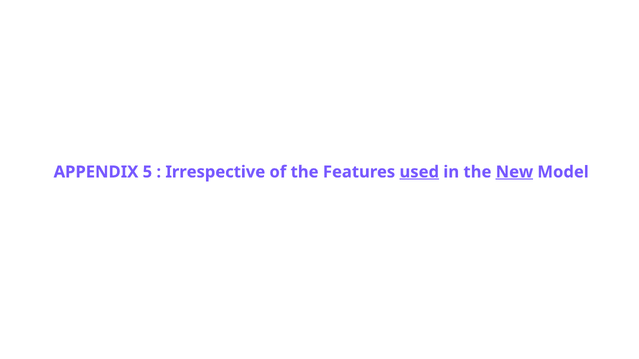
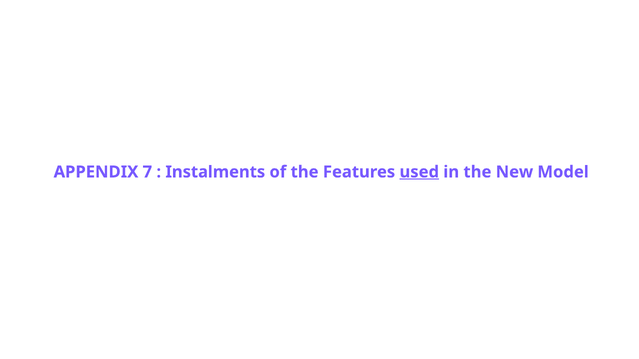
5: 5 -> 7
Irrespective: Irrespective -> Instalments
New underline: present -> none
